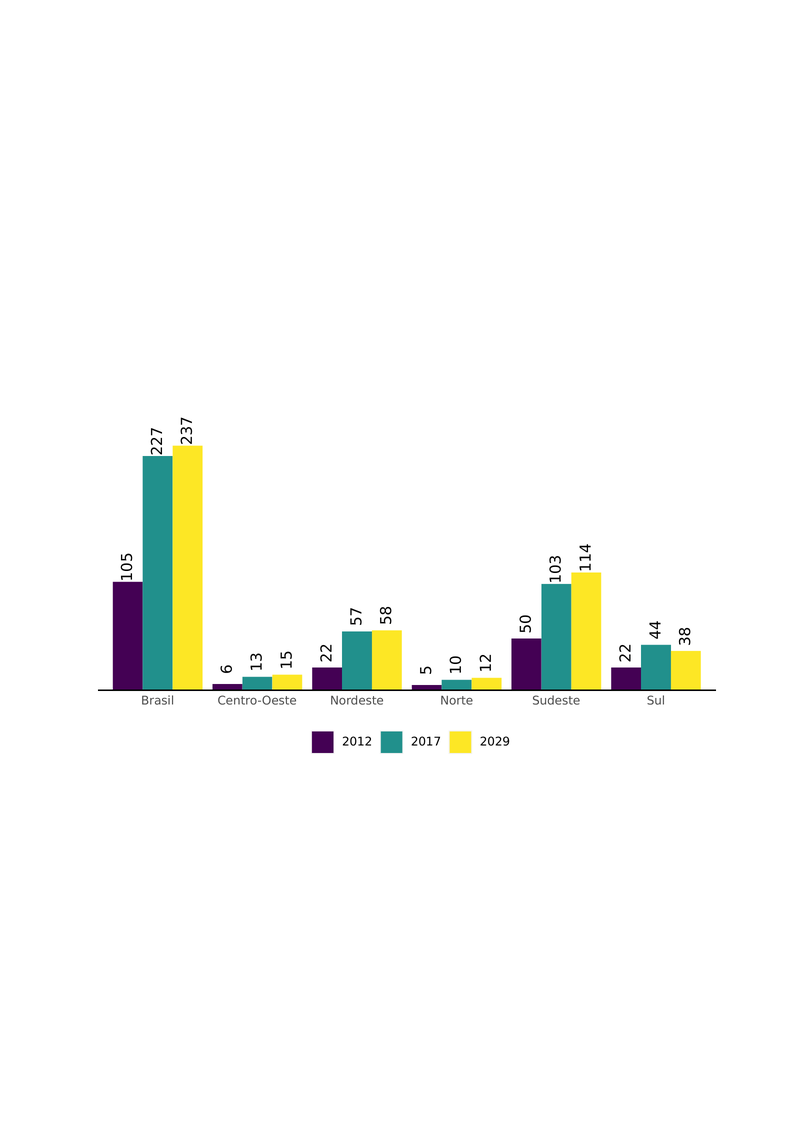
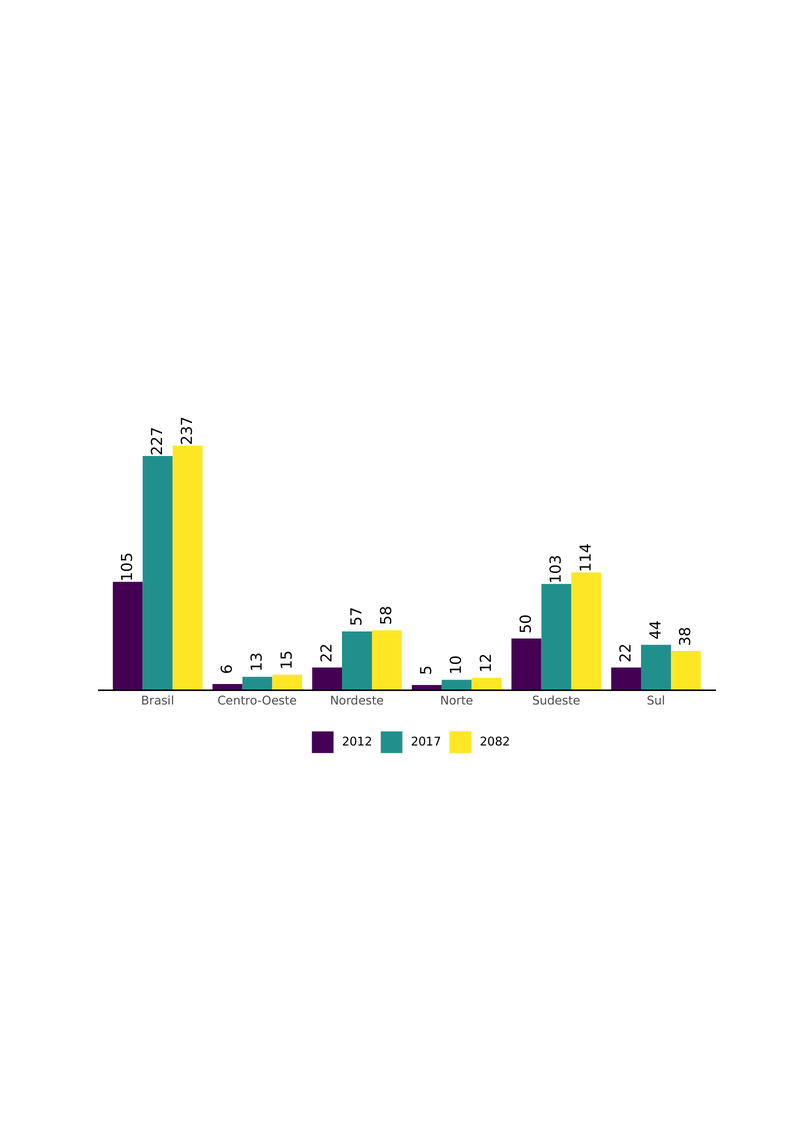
2029: 2029 -> 2082
